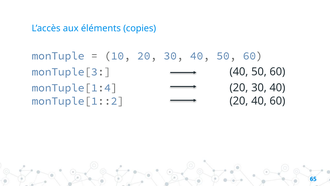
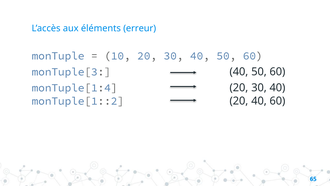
copies: copies -> erreur
